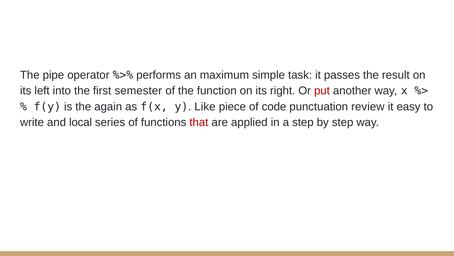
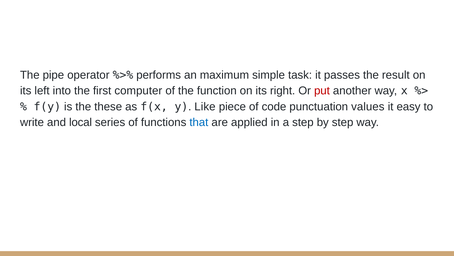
semester: semester -> computer
again: again -> these
review: review -> values
that colour: red -> blue
